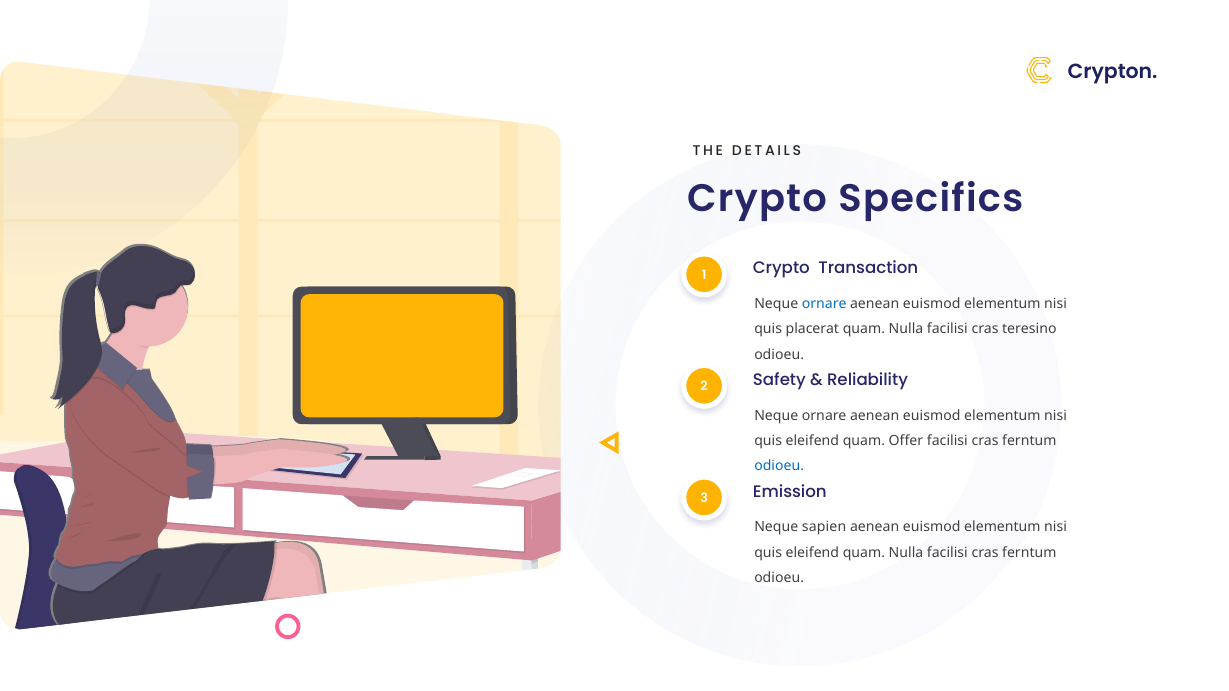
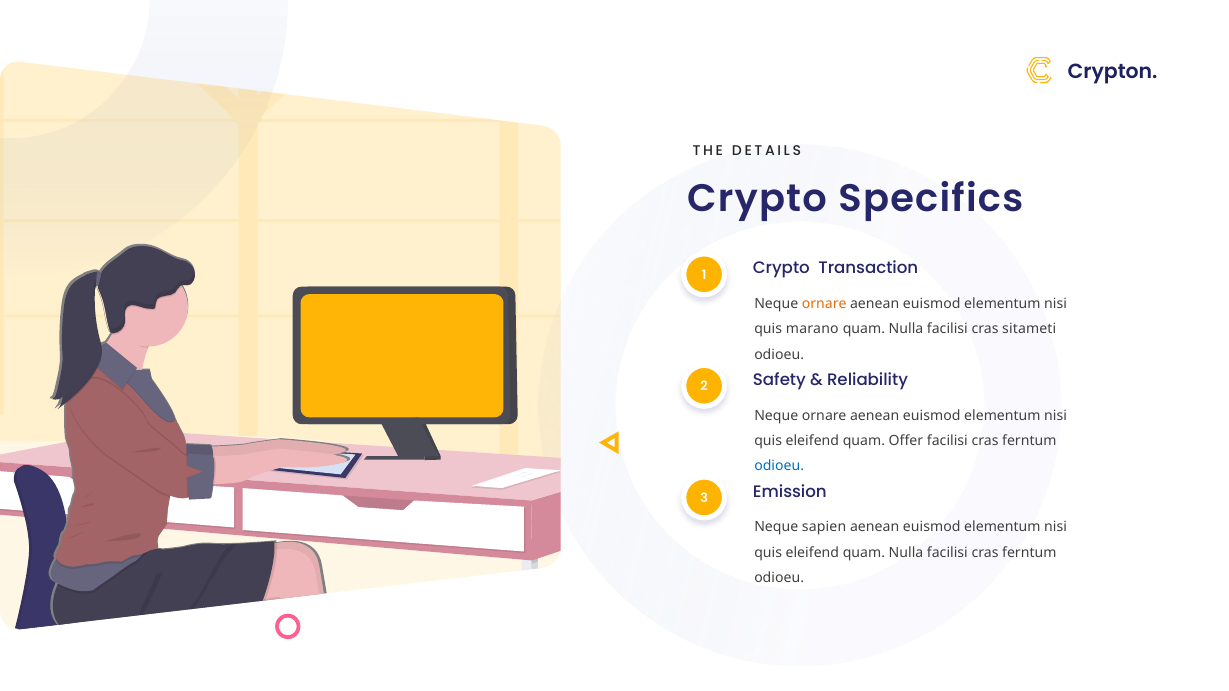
ornare at (824, 304) colour: blue -> orange
placerat: placerat -> marano
teresino: teresino -> sitameti
